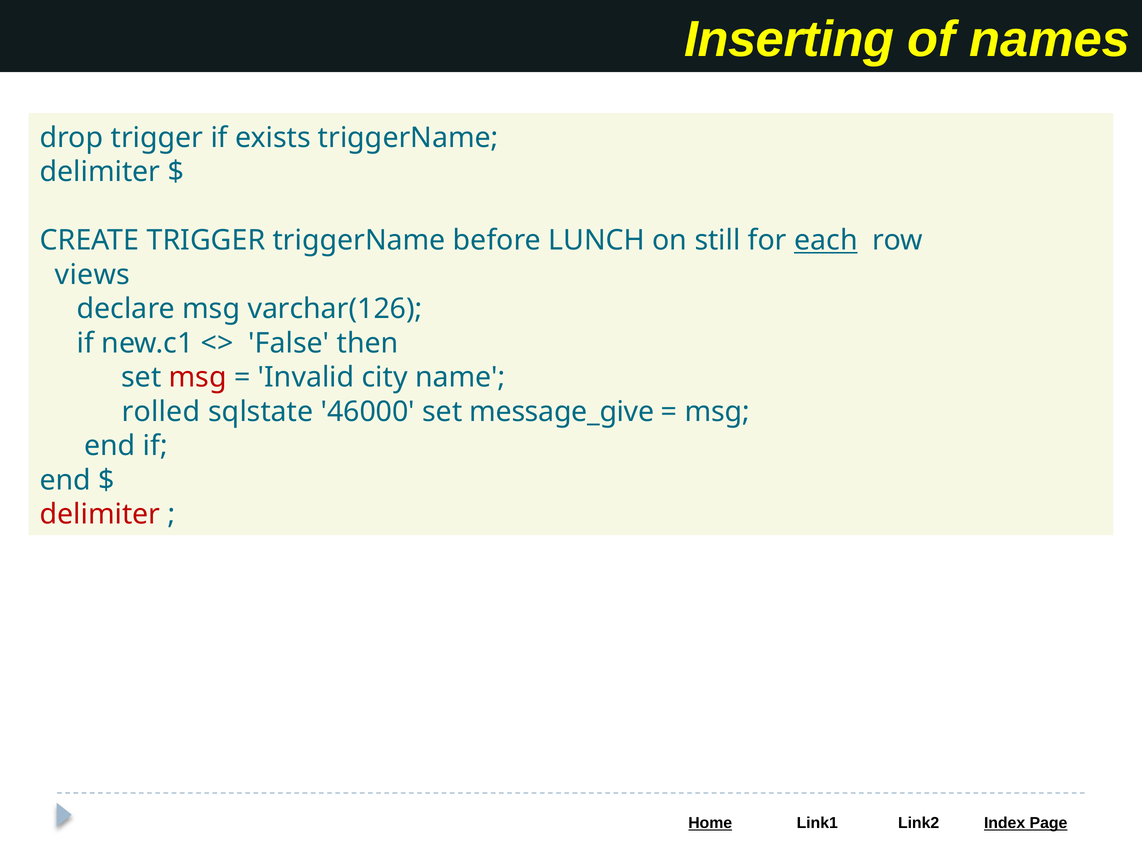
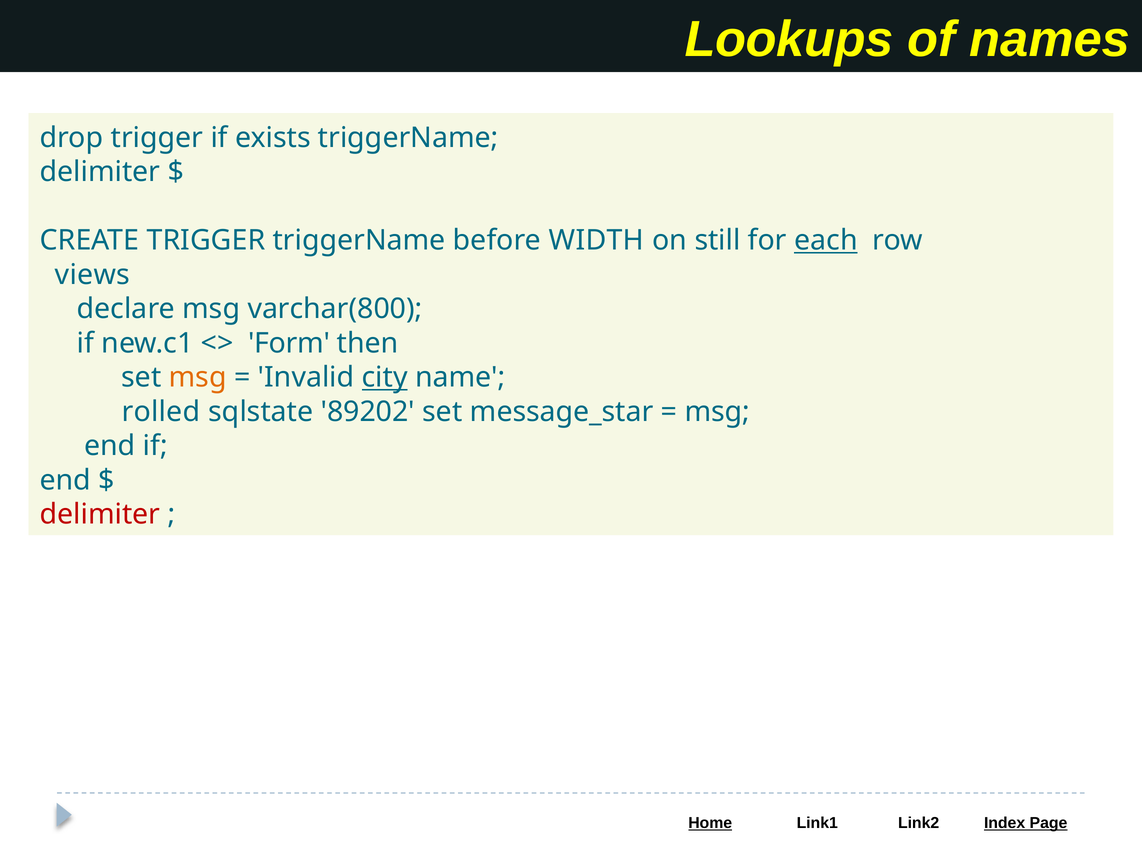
Inserting: Inserting -> Lookups
LUNCH: LUNCH -> WIDTH
varchar(126: varchar(126 -> varchar(800
False: False -> Form
msg at (198, 378) colour: red -> orange
city underline: none -> present
46000: 46000 -> 89202
message_give: message_give -> message_star
